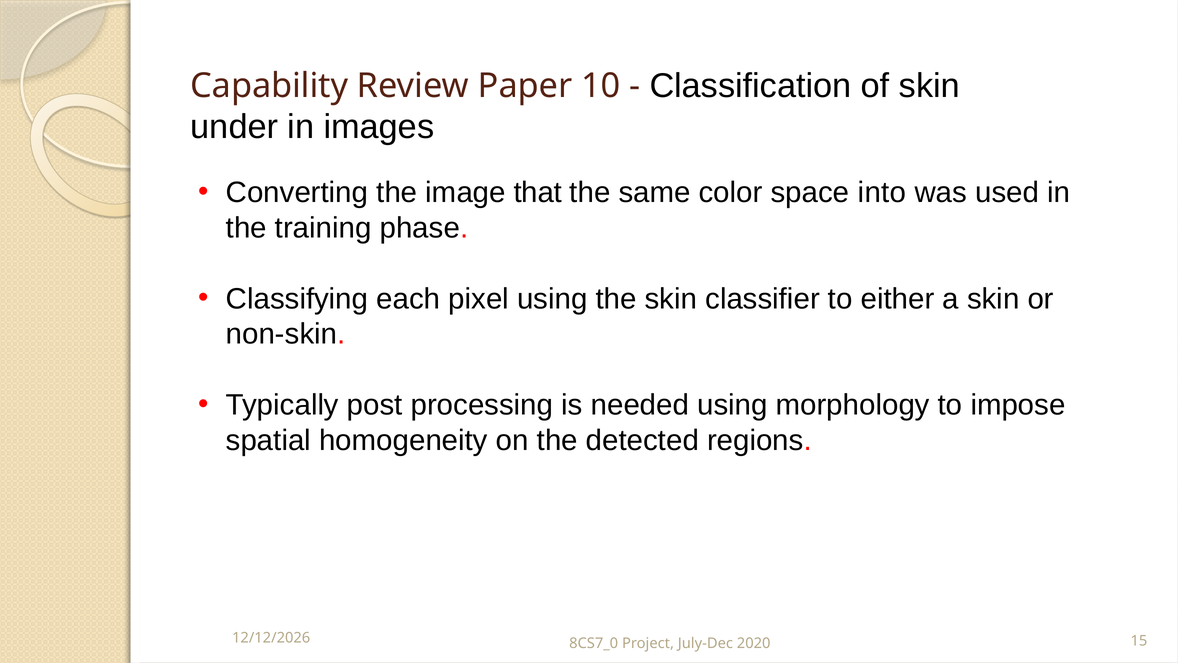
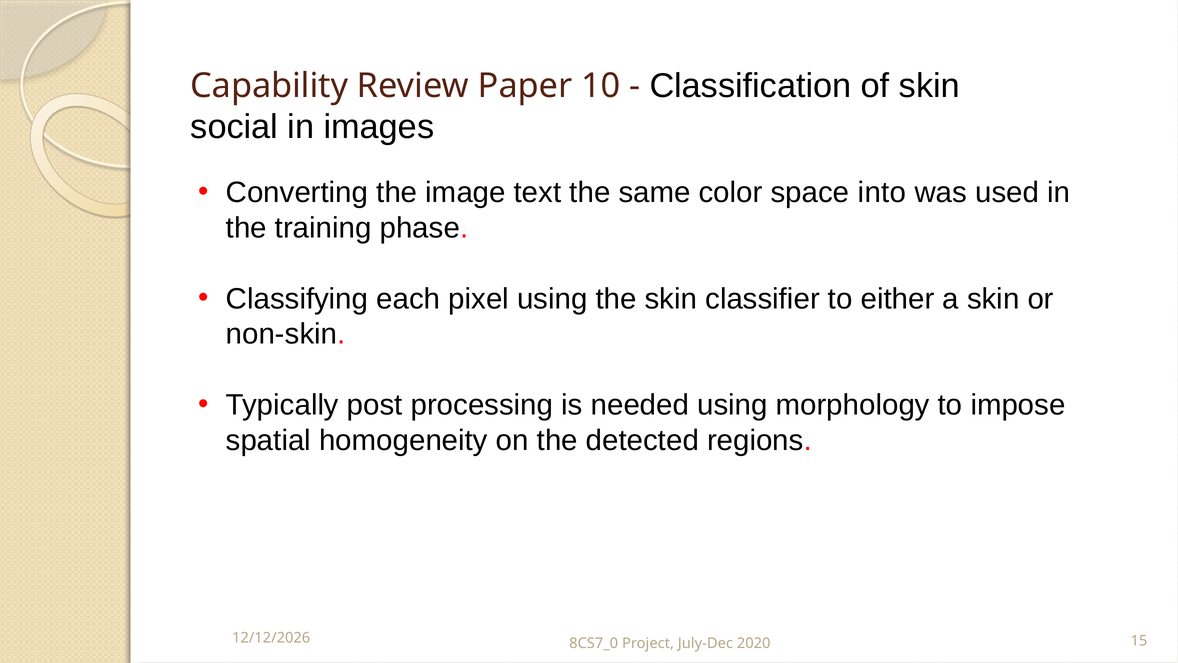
under: under -> social
that: that -> text
